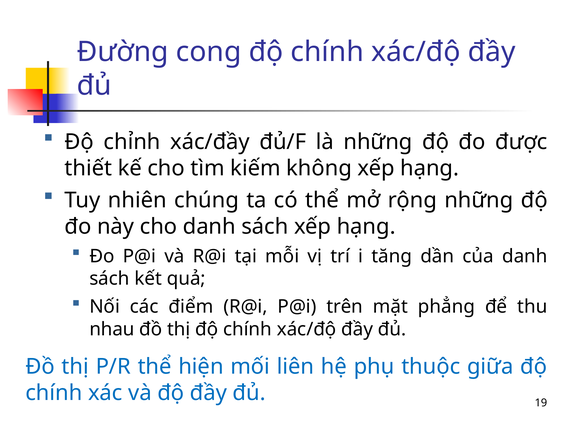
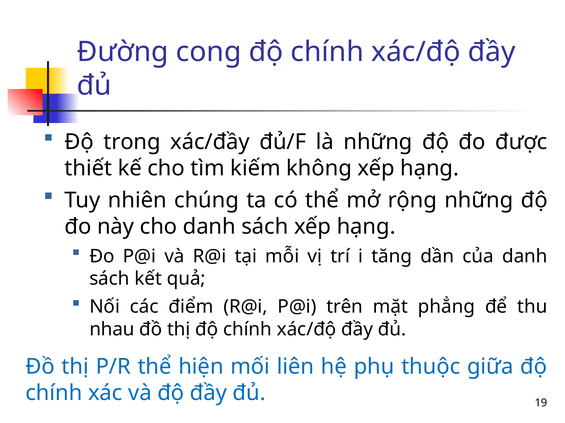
chỉnh: chỉnh -> trong
